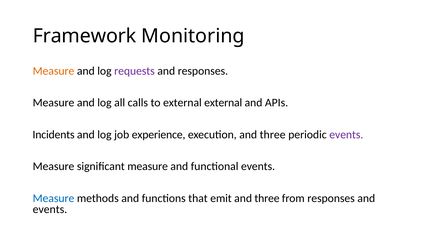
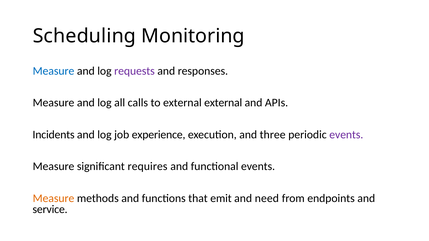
Framework: Framework -> Scheduling
Measure at (54, 71) colour: orange -> blue
significant measure: measure -> requires
Measure at (54, 198) colour: blue -> orange
three at (267, 198): three -> need
from responses: responses -> endpoints
events at (50, 210): events -> service
